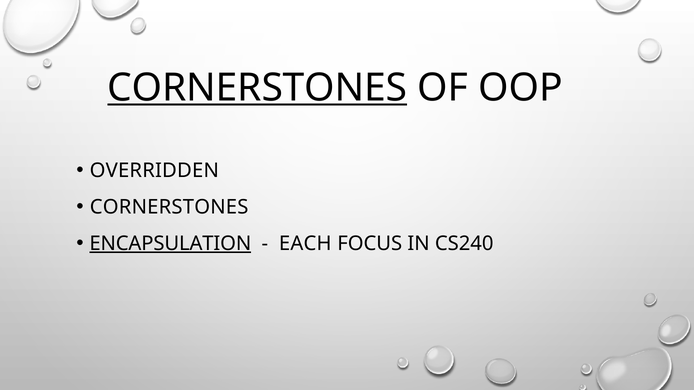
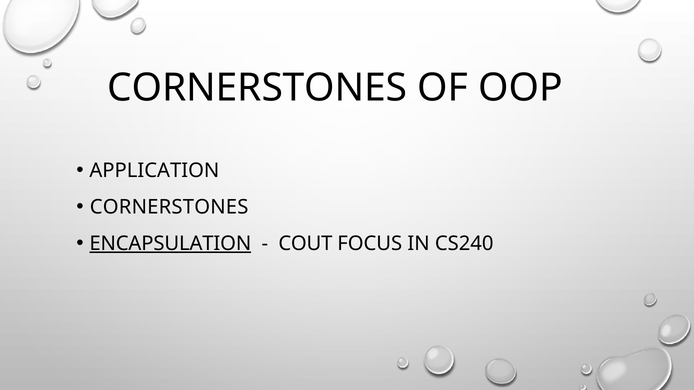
CORNERSTONES at (257, 88) underline: present -> none
OVERRIDDEN: OVERRIDDEN -> APPLICATION
EACH: EACH -> COUT
